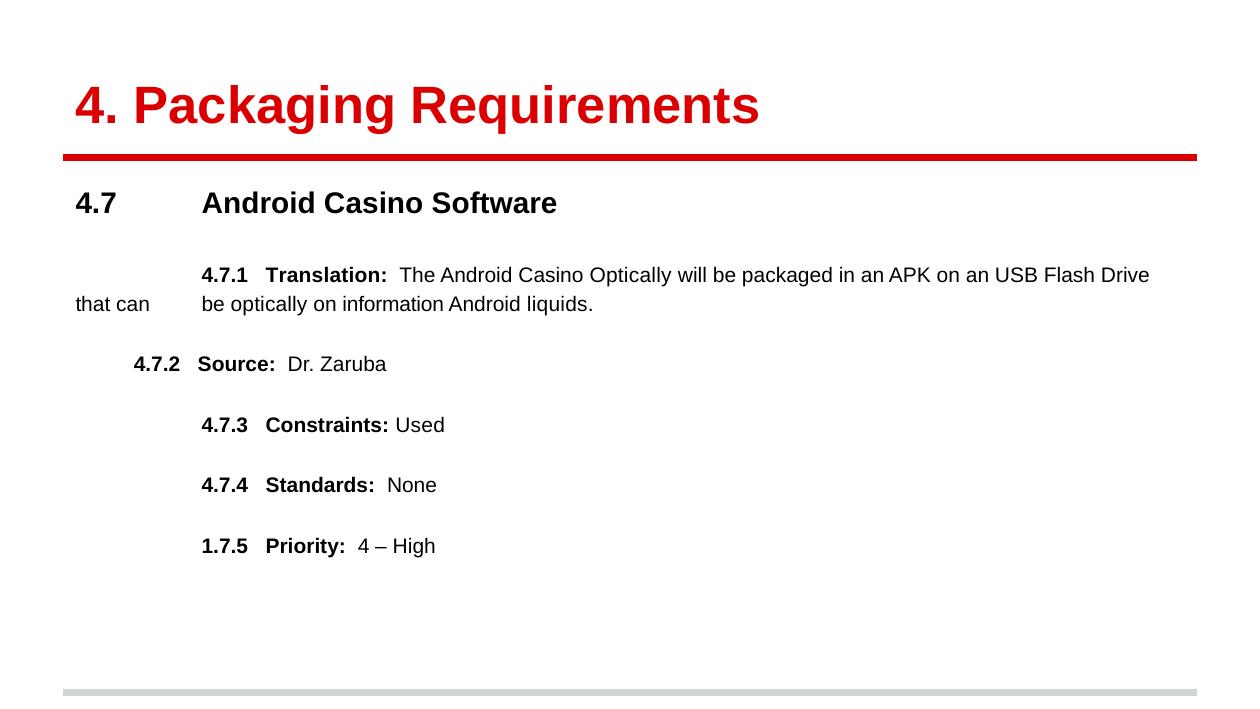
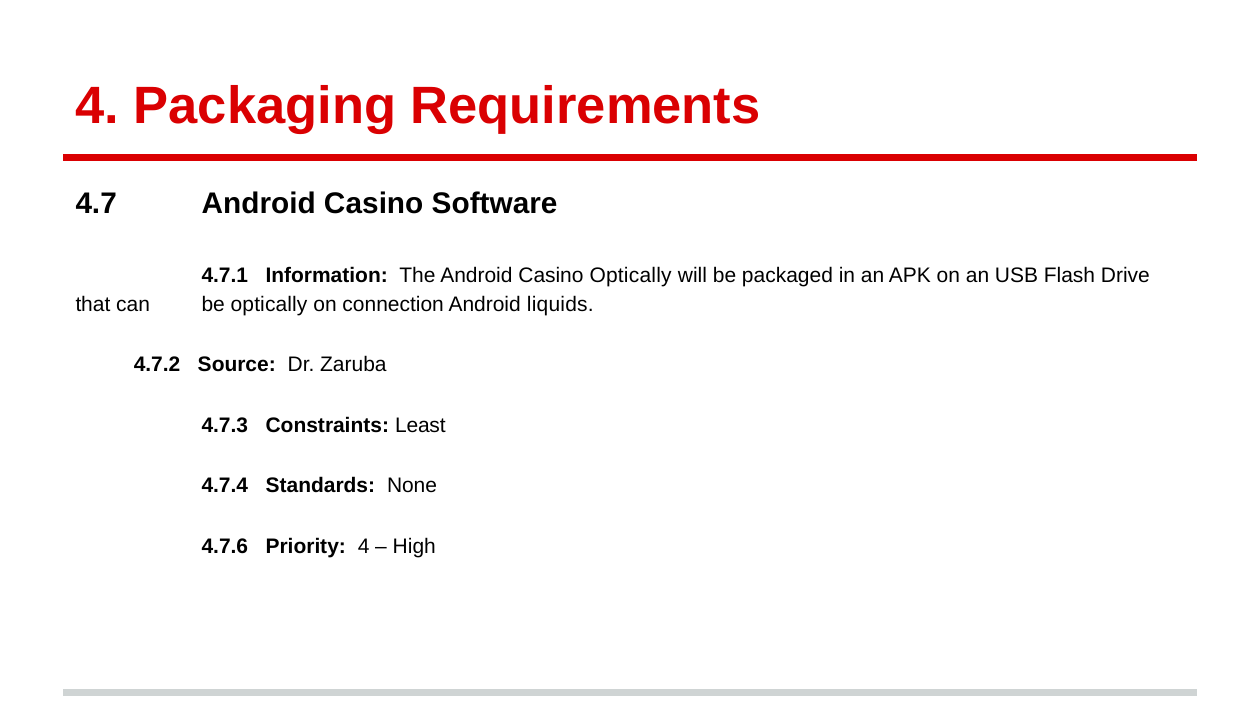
Translation: Translation -> Information
information: information -> connection
Used: Used -> Least
1.7.5: 1.7.5 -> 4.7.6
